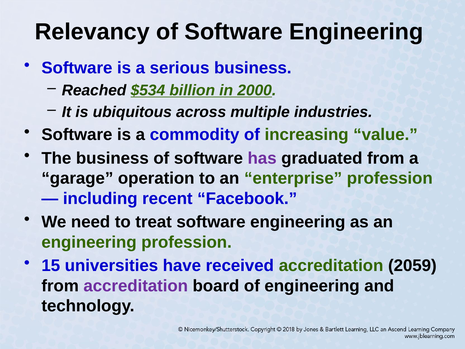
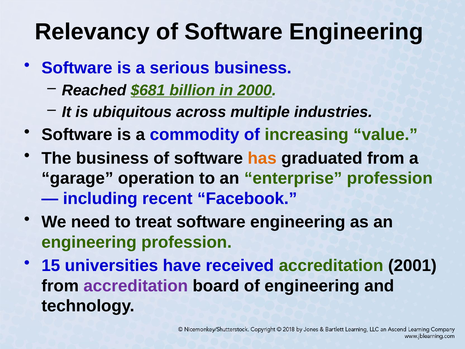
$534: $534 -> $681
has colour: purple -> orange
2059: 2059 -> 2001
